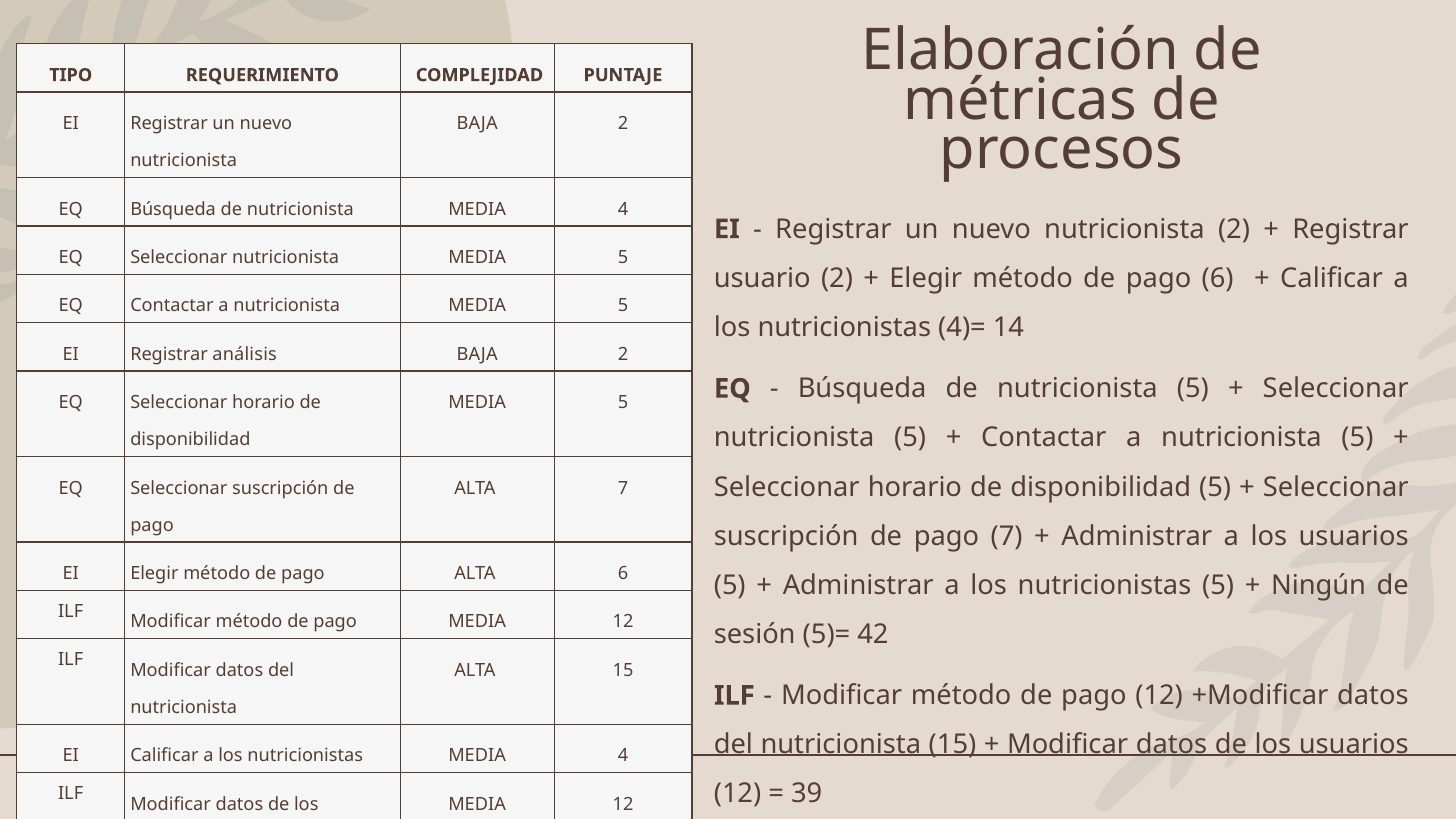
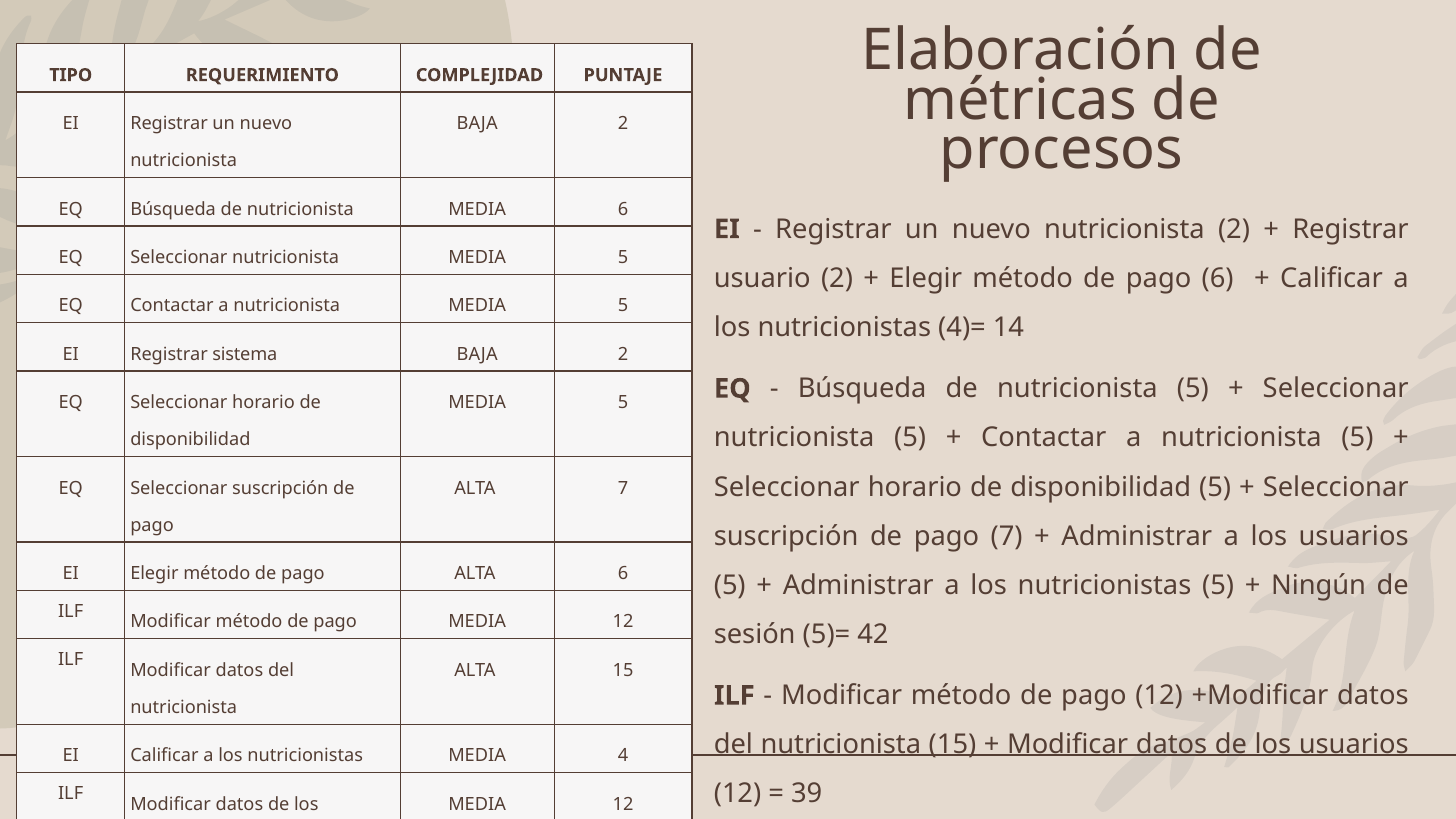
nutricionista MEDIA 4: 4 -> 6
análisis: análisis -> sistema
